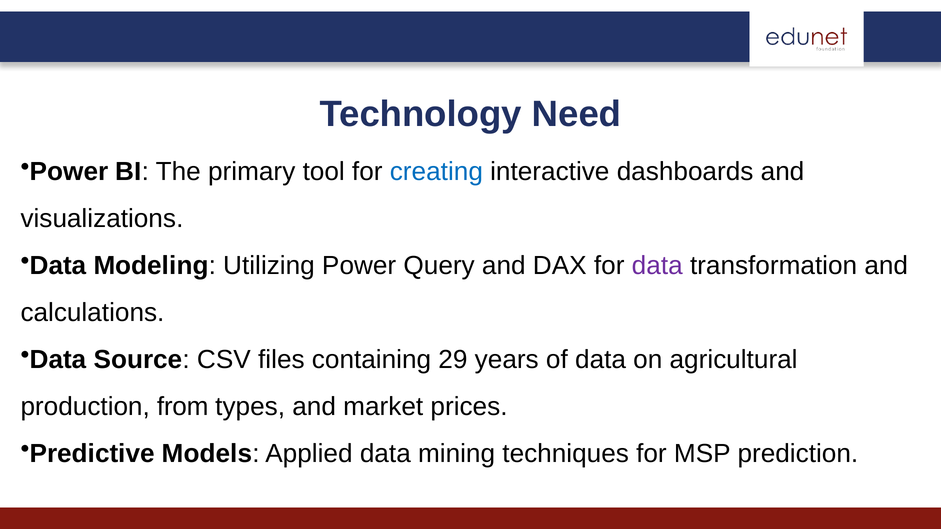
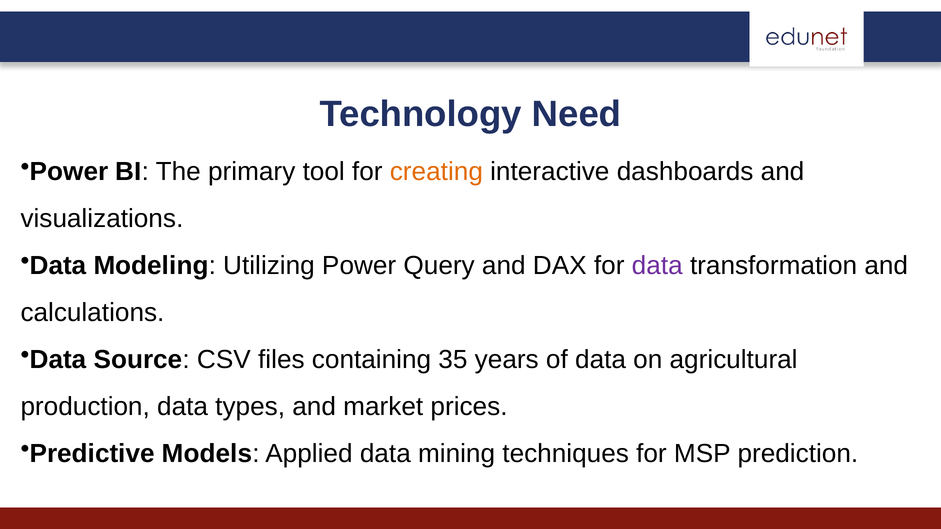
creating colour: blue -> orange
29: 29 -> 35
production from: from -> data
